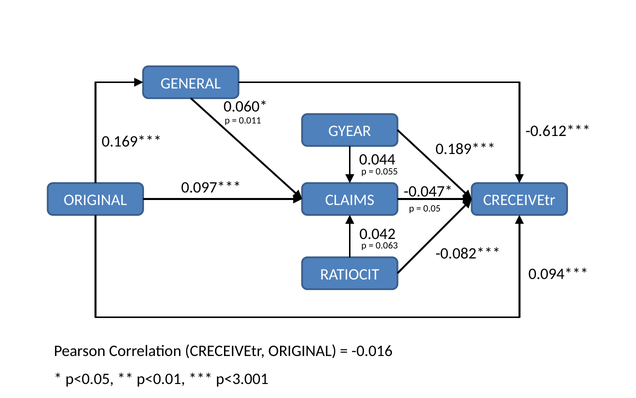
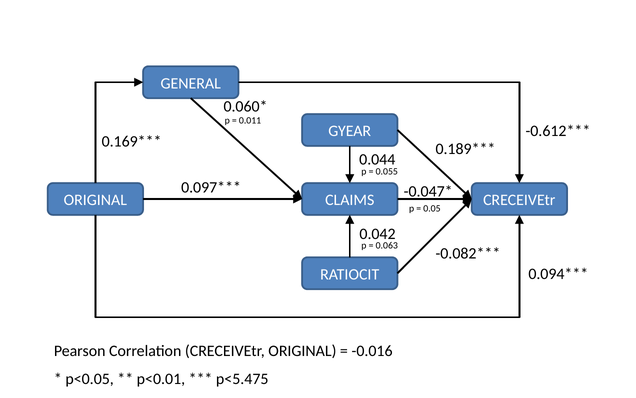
p<3.001: p<3.001 -> p<5.475
